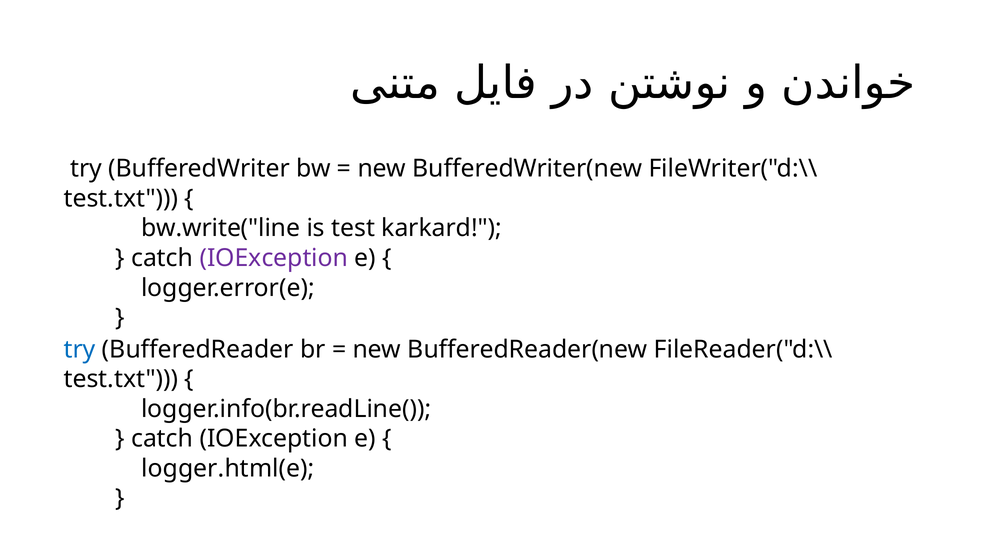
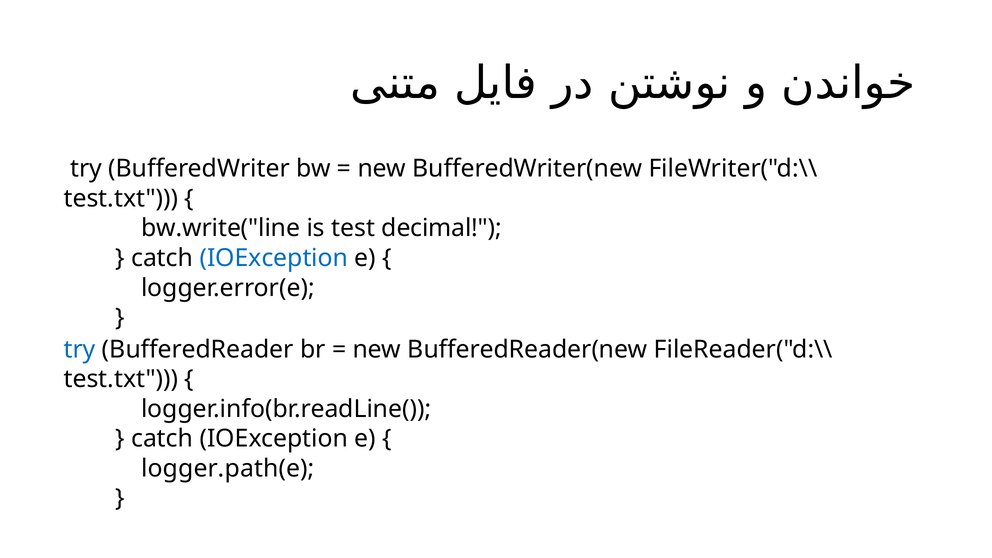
karkard: karkard -> decimal
IOException at (274, 258) colour: purple -> blue
logger.html(e: logger.html(e -> logger.path(e
